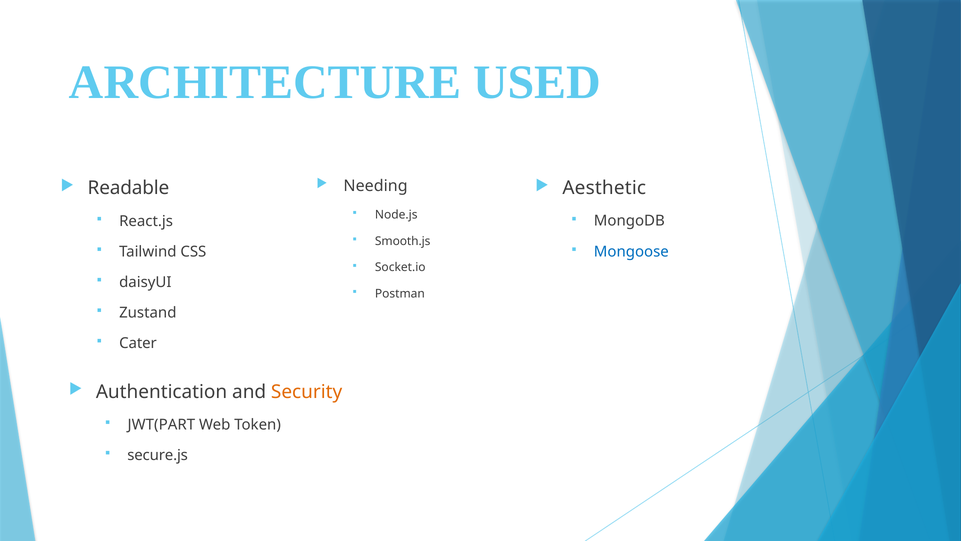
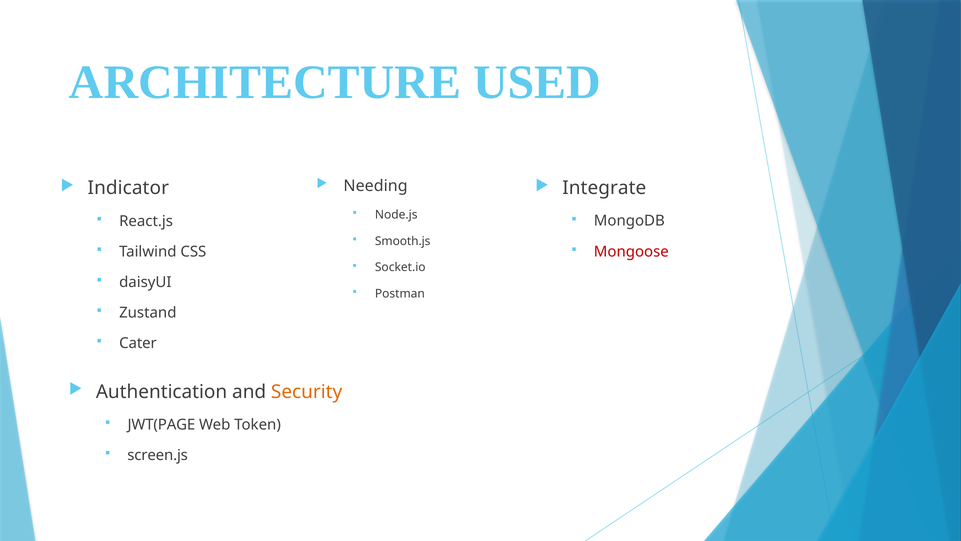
Readable: Readable -> Indicator
Aesthetic: Aesthetic -> Integrate
Mongoose colour: blue -> red
JWT(PART: JWT(PART -> JWT(PAGE
secure.js: secure.js -> screen.js
